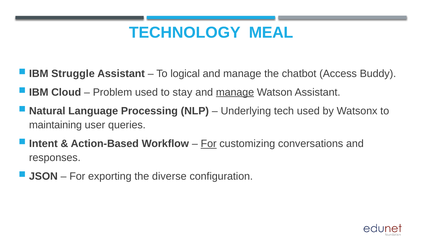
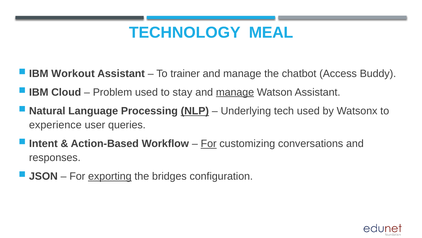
Struggle: Struggle -> Workout
logical: logical -> trainer
NLP underline: none -> present
maintaining: maintaining -> experience
exporting underline: none -> present
diverse: diverse -> bridges
